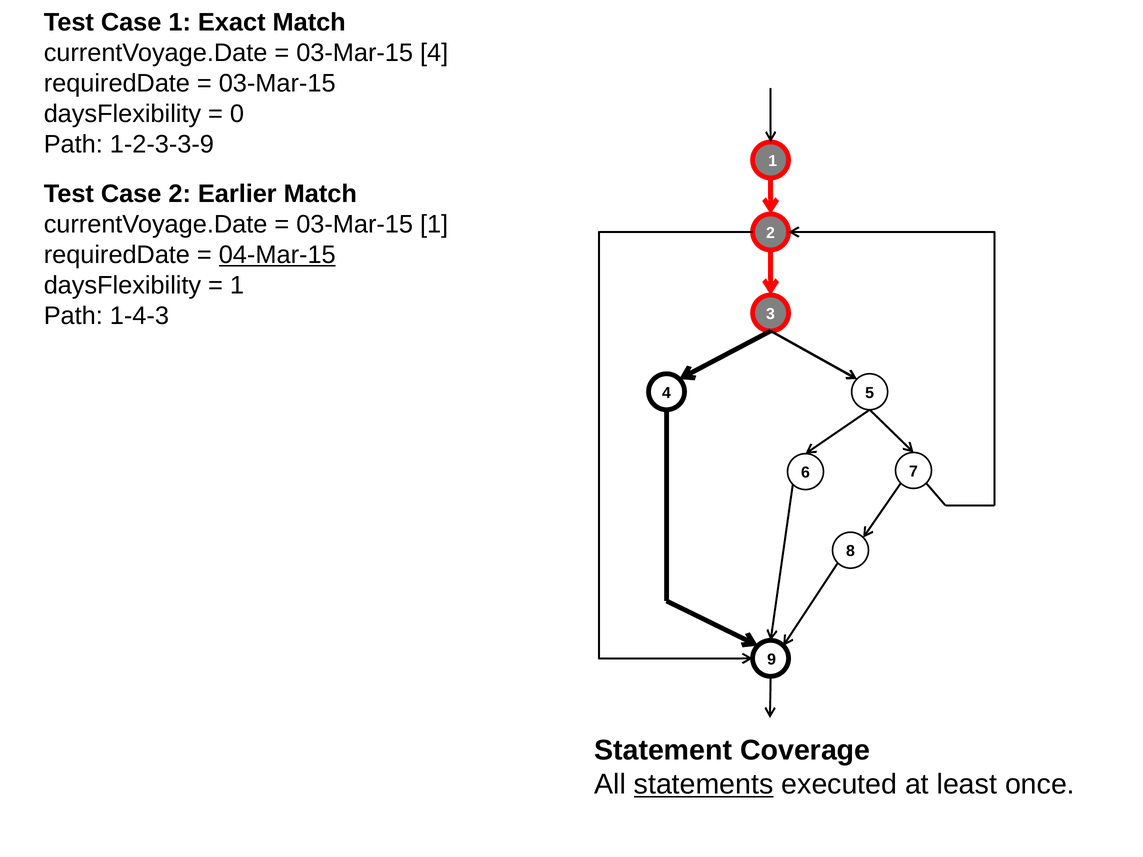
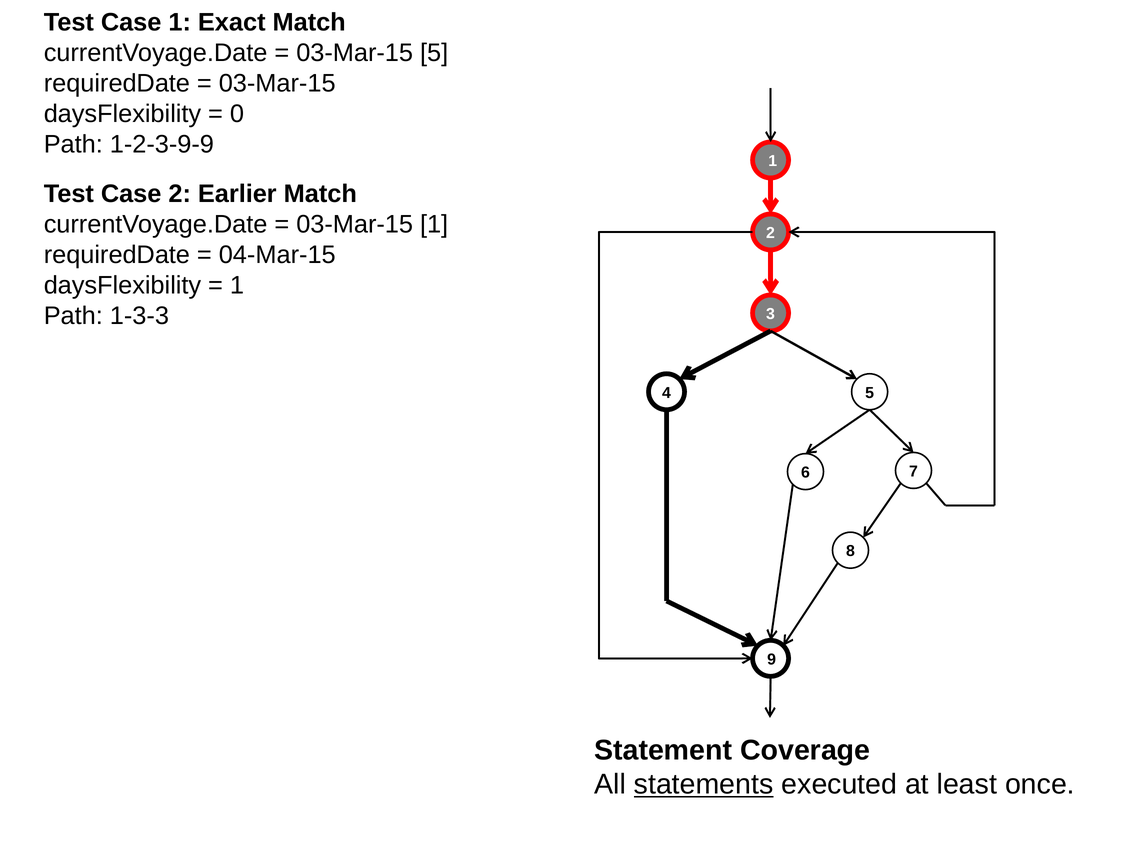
03-Mar-15 4: 4 -> 5
1-2-3-3-9: 1-2-3-3-9 -> 1-2-3-9-9
04-Mar-15 underline: present -> none
1-4-3: 1-4-3 -> 1-3-3
